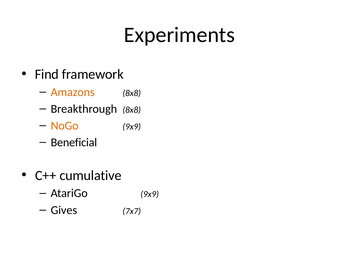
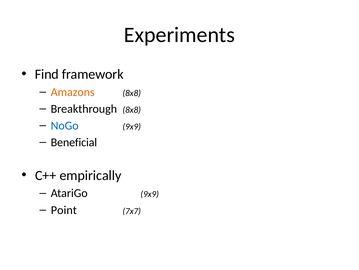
NoGo colour: orange -> blue
cumulative: cumulative -> empirically
Gives: Gives -> Point
